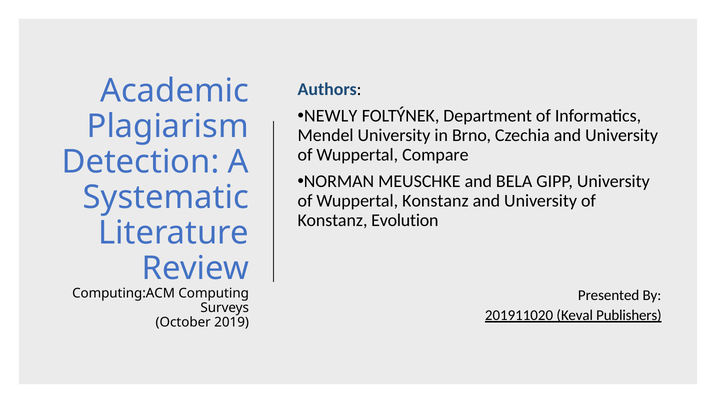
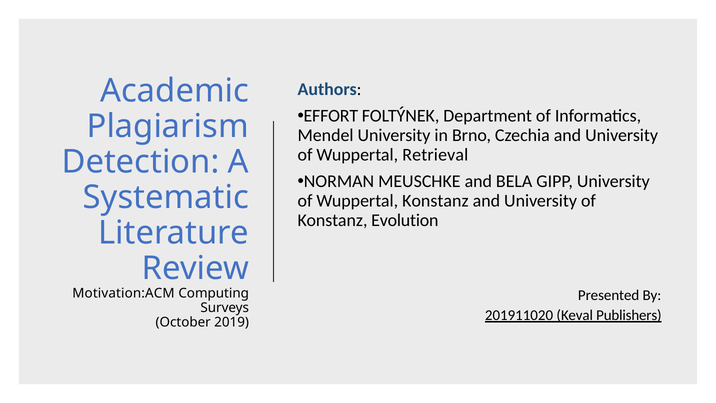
NEWLY: NEWLY -> EFFORT
Compare: Compare -> Retrieval
Computing:ACM: Computing:ACM -> Motivation:ACM
